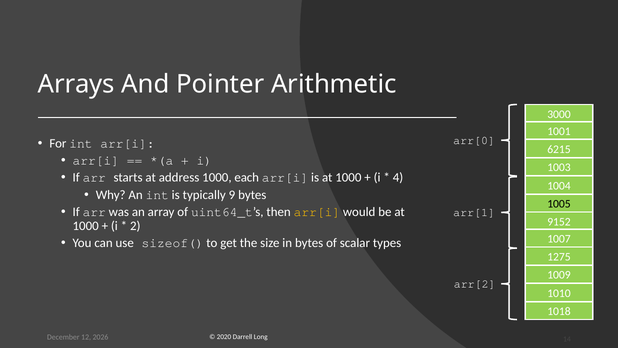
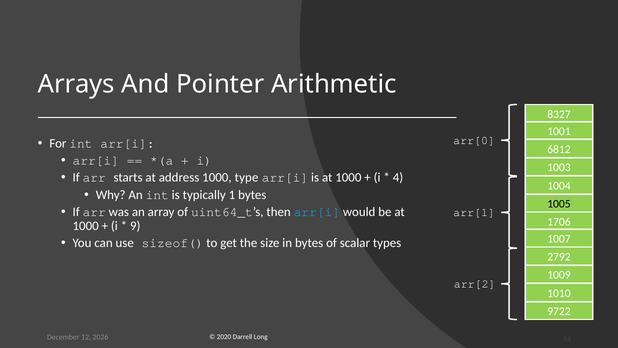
3000: 3000 -> 8327
6215: 6215 -> 6812
each: each -> type
9: 9 -> 1
arr[i at (317, 212) colour: yellow -> light blue
9152: 9152 -> 1706
2: 2 -> 9
1275: 1275 -> 2792
1018: 1018 -> 9722
